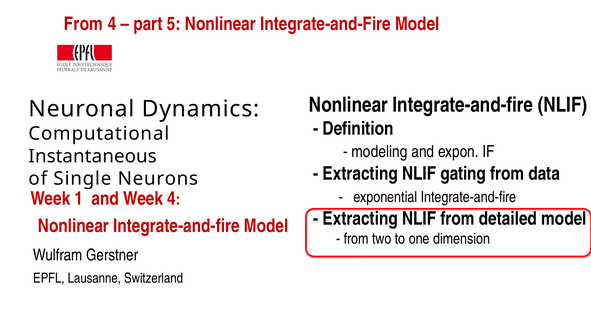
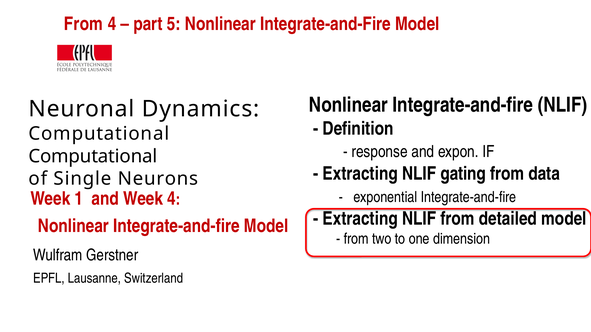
modeling: modeling -> response
Instantaneous at (93, 156): Instantaneous -> Computational
